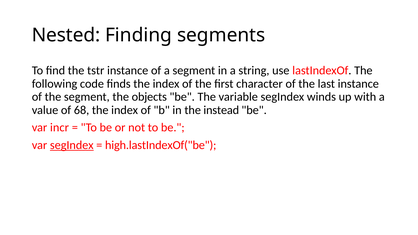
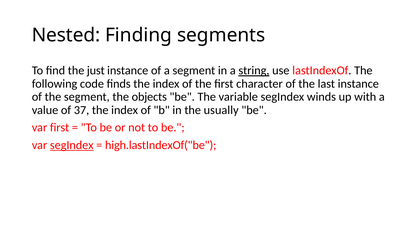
tstr: tstr -> just
string underline: none -> present
68: 68 -> 37
instead: instead -> usually
var incr: incr -> first
